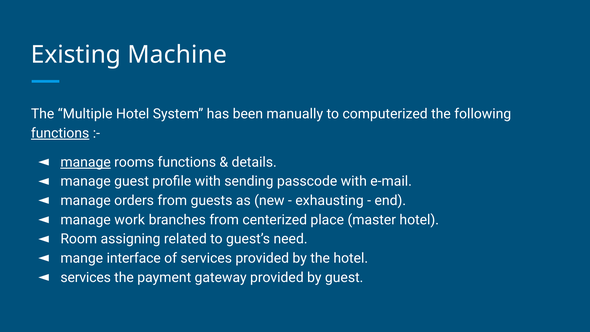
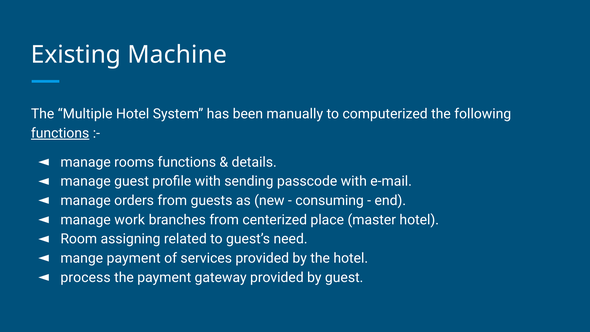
manage at (86, 162) underline: present -> none
exhausting: exhausting -> consuming
mange interface: interface -> payment
services at (86, 277): services -> process
